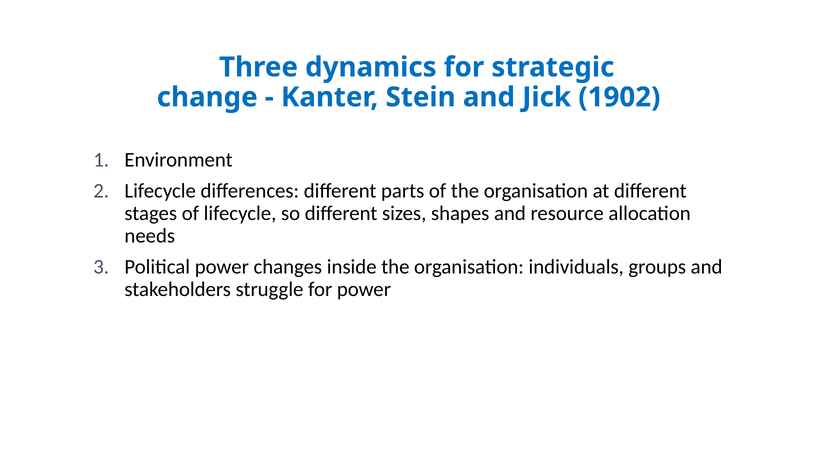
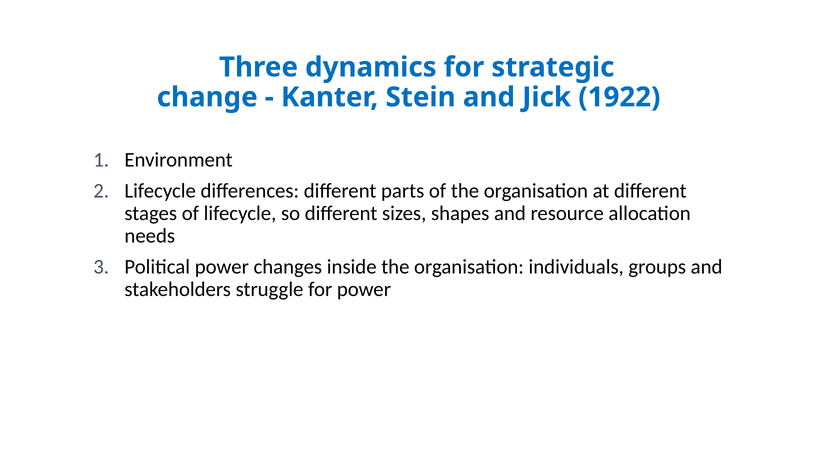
1902: 1902 -> 1922
